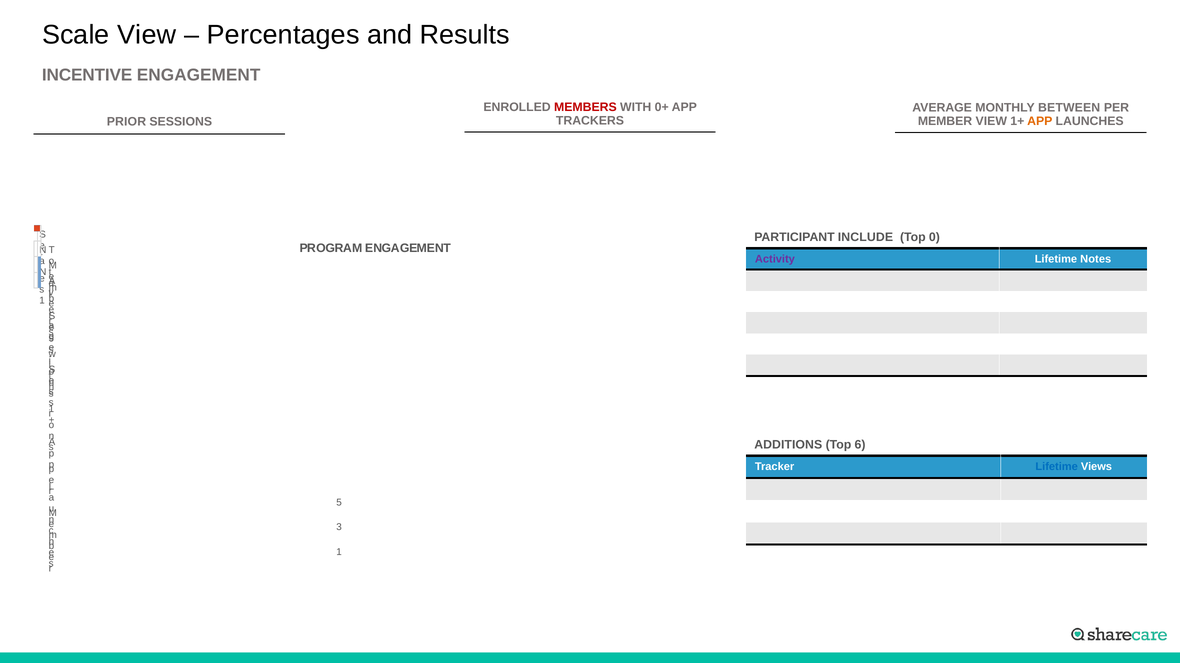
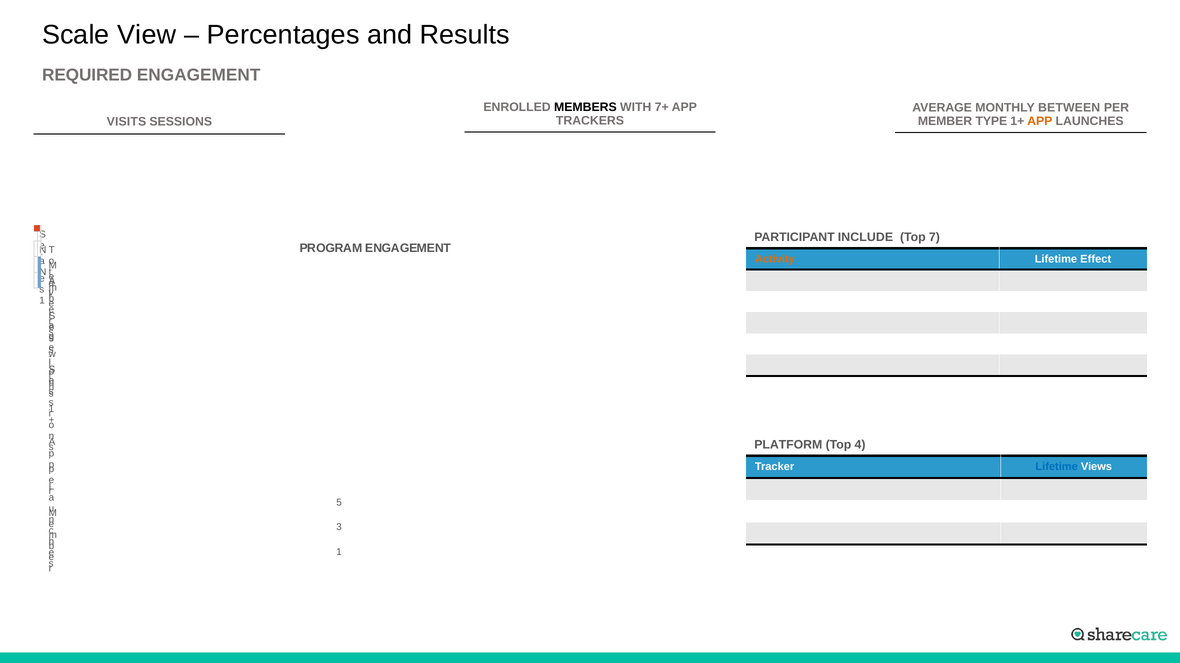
INCENTIVE: INCENTIVE -> REQUIRED
MEMBERS colour: red -> black
0+: 0+ -> 7+
MEMBER VIEW: VIEW -> TYPE
PRIOR: PRIOR -> VISITS
0: 0 -> 7
Activity colour: purple -> orange
Notes: Notes -> Effect
ADDITIONS: ADDITIONS -> PLATFORM
6: 6 -> 4
